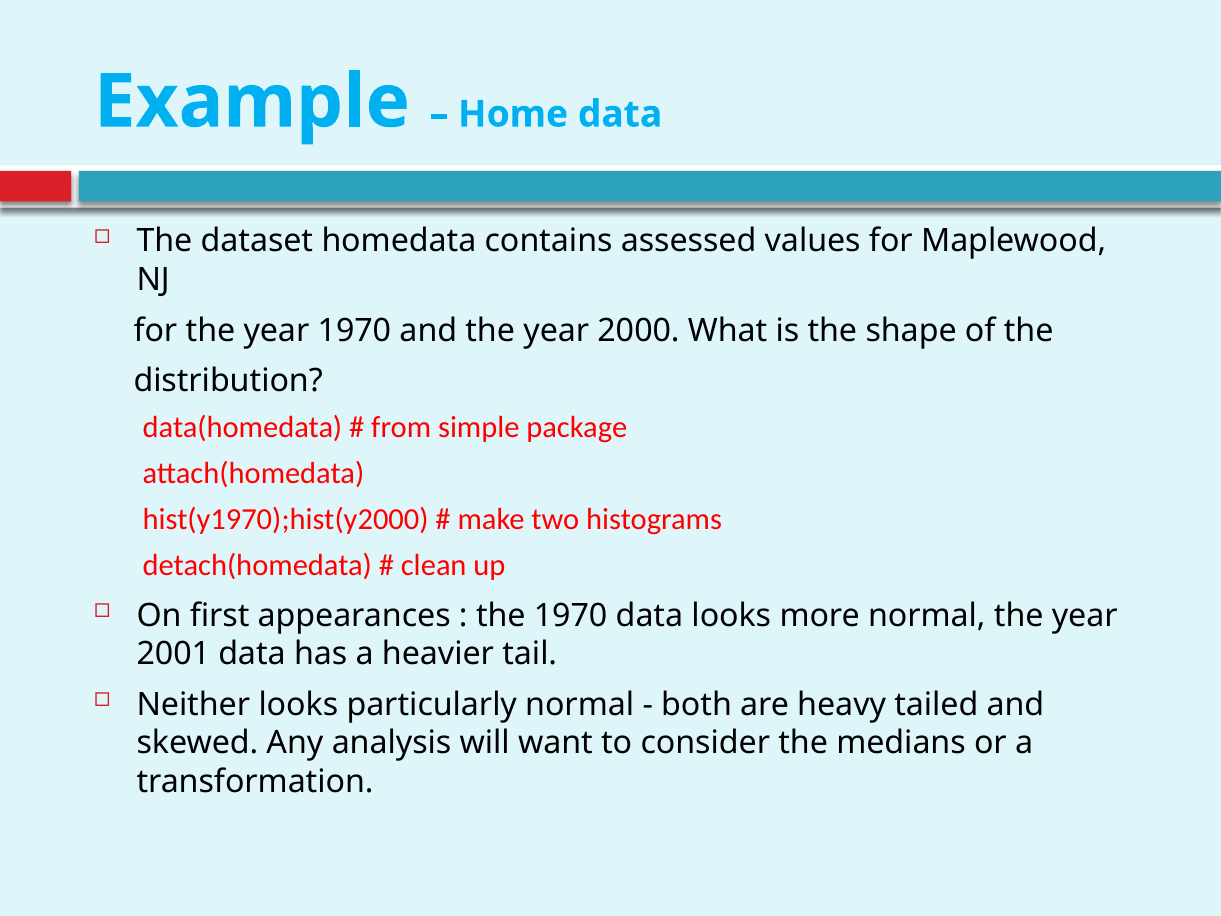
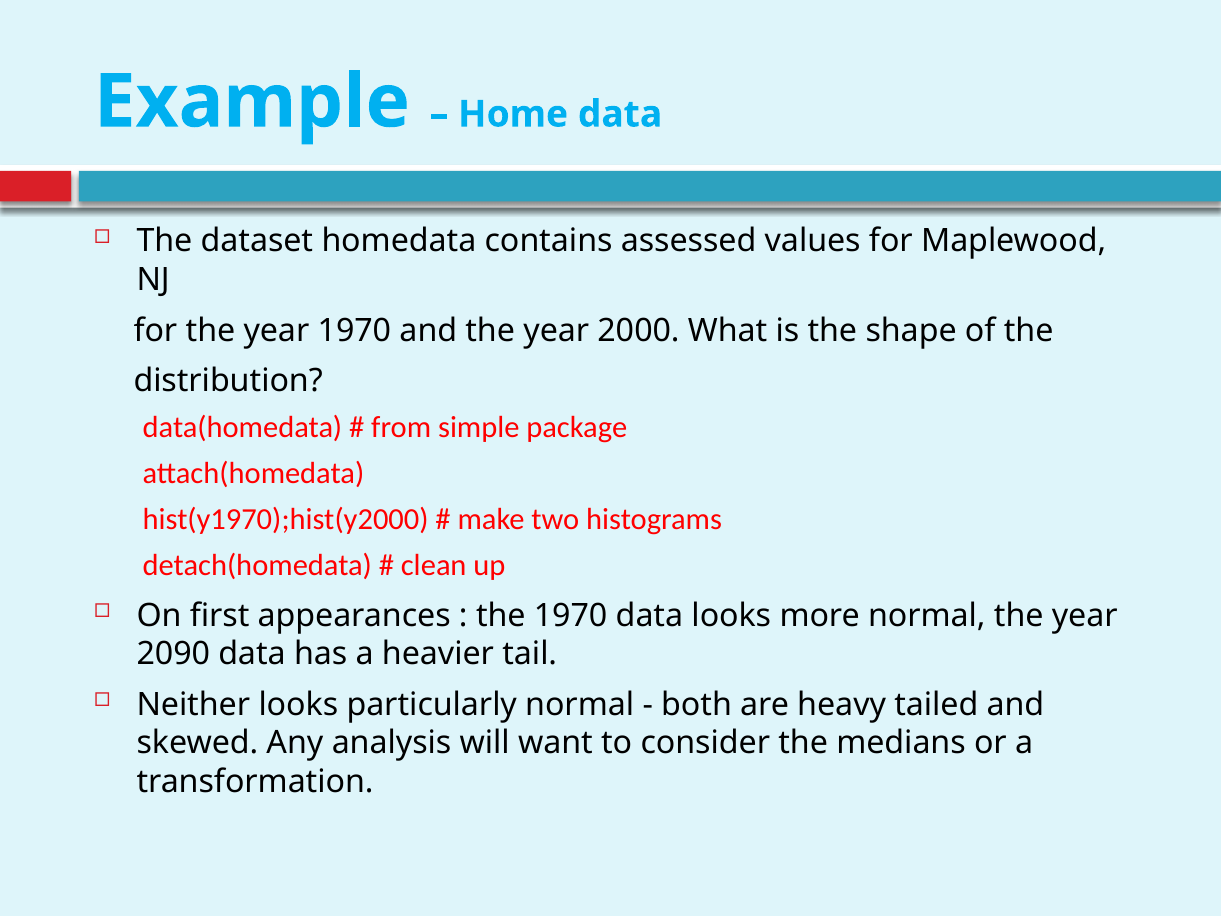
2001: 2001 -> 2090
